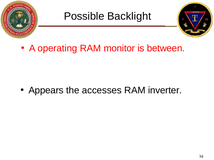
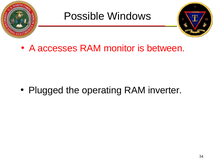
Backlight: Backlight -> Windows
operating: operating -> accesses
Appears: Appears -> Plugged
accesses: accesses -> operating
